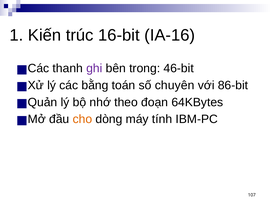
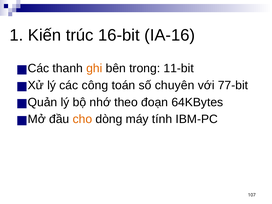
ghi colour: purple -> orange
46-bit: 46-bit -> 11-bit
bằng: bằng -> công
86-bit: 86-bit -> 77-bit
